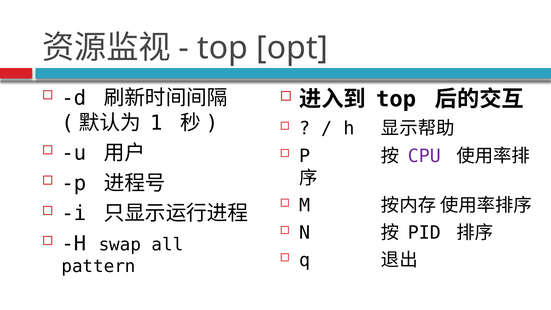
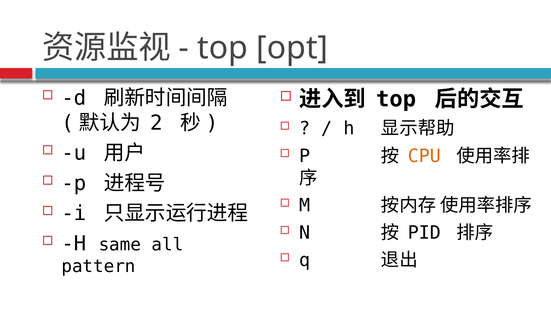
1: 1 -> 2
CPU colour: purple -> orange
swap: swap -> same
